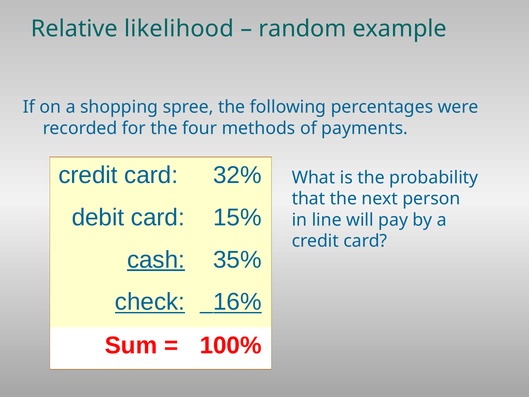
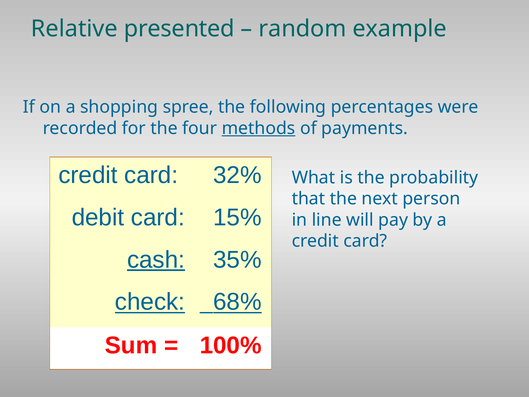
likelihood: likelihood -> presented
methods underline: none -> present
16%: 16% -> 68%
